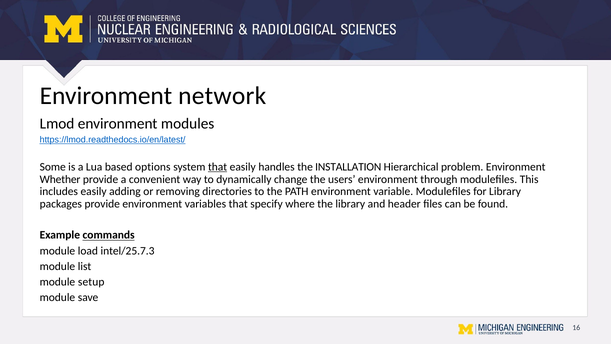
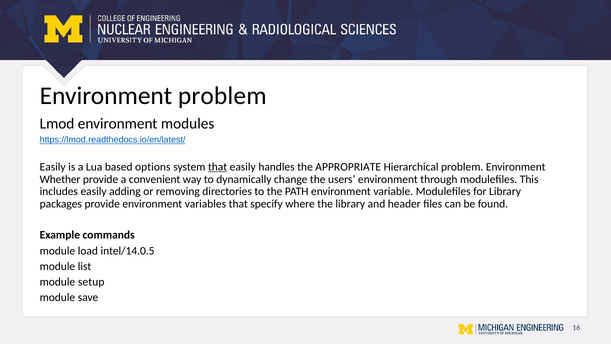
Environment network: network -> problem
Some at (53, 167): Some -> Easily
INSTALLATION: INSTALLATION -> APPROPRIATE
commands underline: present -> none
intel/25.7.3: intel/25.7.3 -> intel/14.0.5
